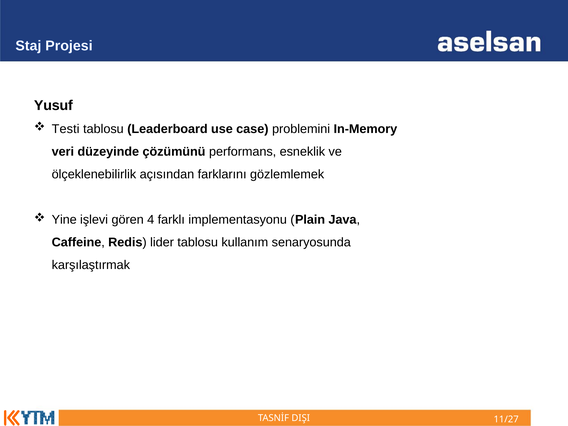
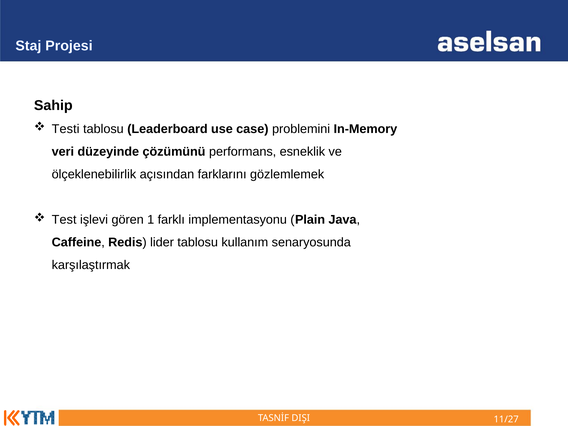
Yusuf: Yusuf -> Sahip
Yine: Yine -> Test
4: 4 -> 1
